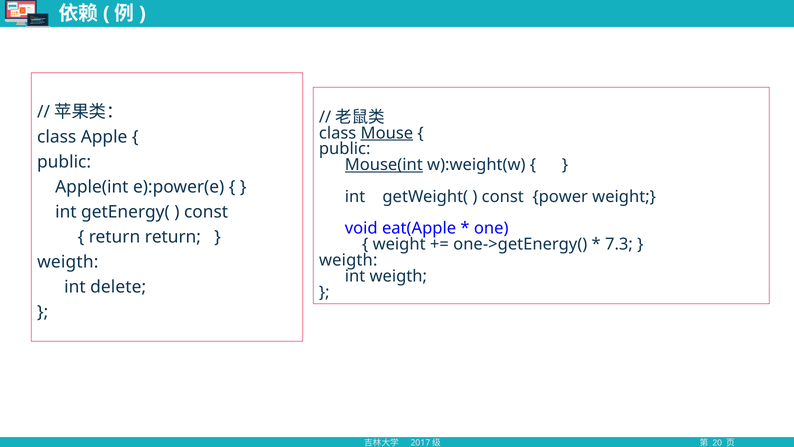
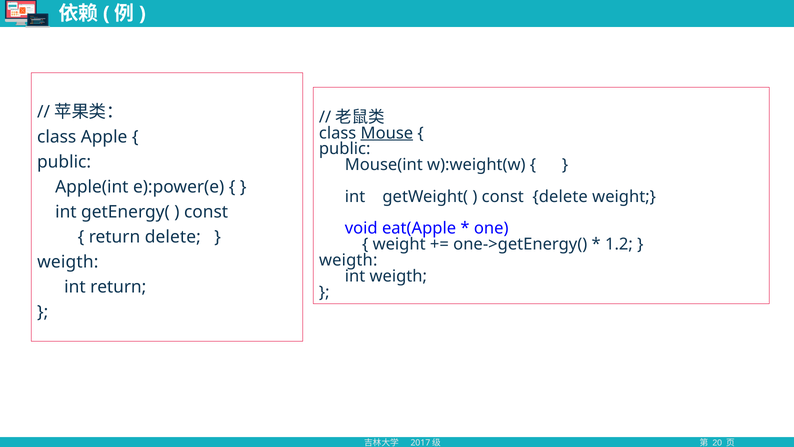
Mouse(int underline: present -> none
const power: power -> delete
return return: return -> delete
7.3: 7.3 -> 1.2
int delete: delete -> return
